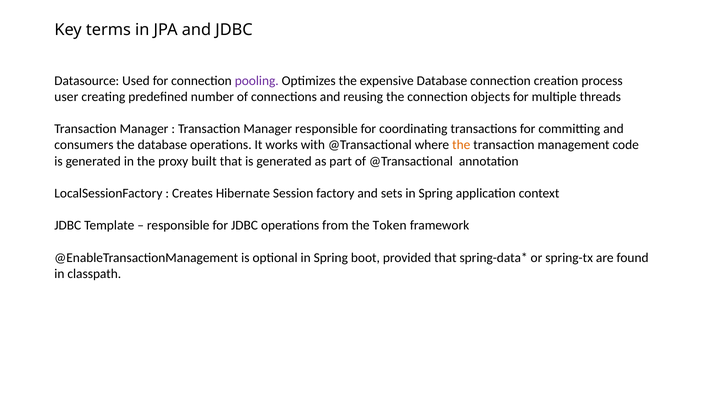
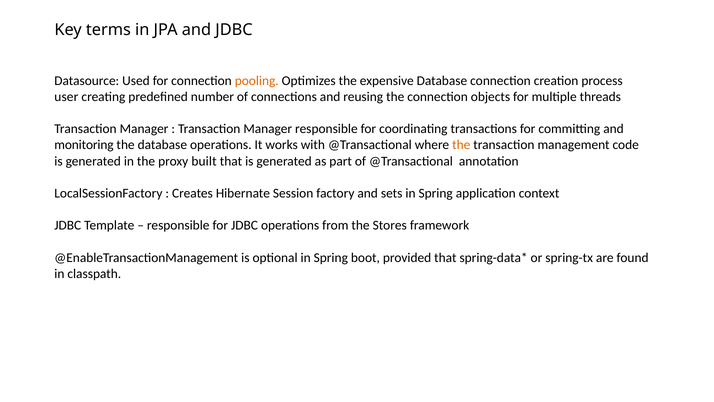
pooling colour: purple -> orange
consumers: consumers -> monitoring
Token: Token -> Stores
